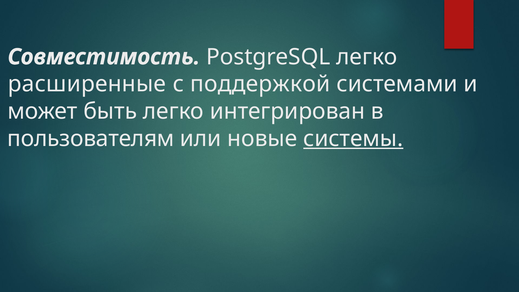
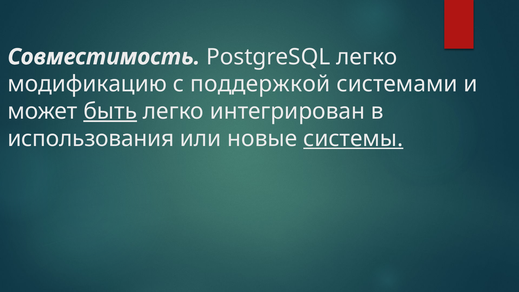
расширенные: расширенные -> модификацию
быть underline: none -> present
пользователям: пользователям -> использования
